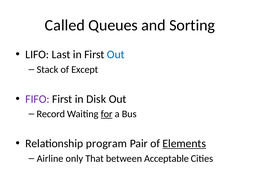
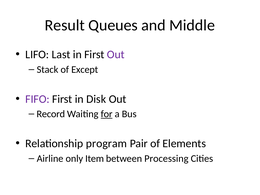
Called: Called -> Result
Sorting: Sorting -> Middle
Out at (116, 55) colour: blue -> purple
Elements underline: present -> none
That: That -> Item
Acceptable: Acceptable -> Processing
